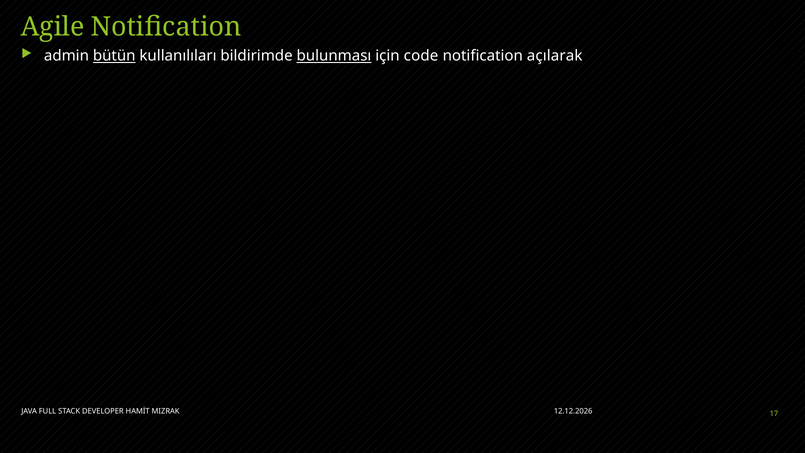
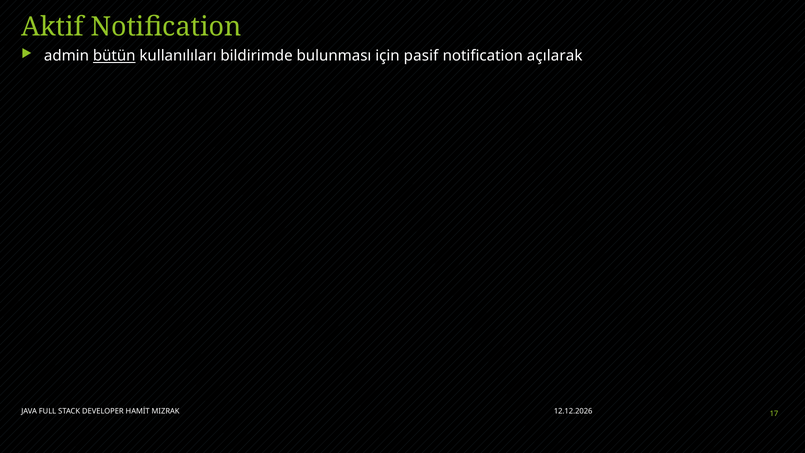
Agile: Agile -> Aktif
bulunması underline: present -> none
code: code -> pasif
